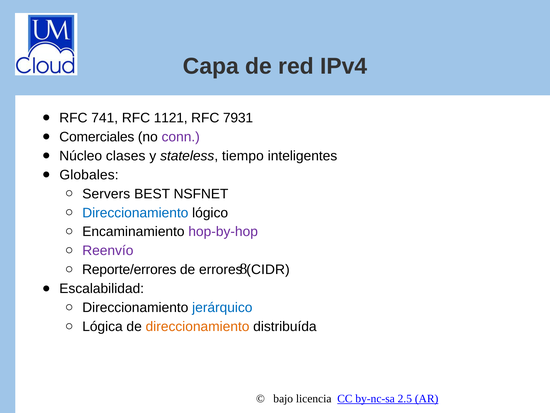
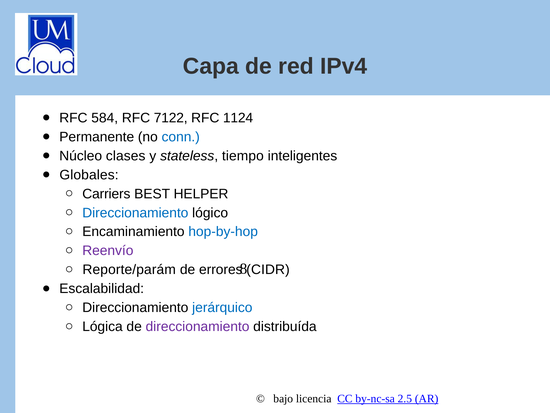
741: 741 -> 584
1121: 1121 -> 7122
7931: 7931 -> 1124
Comerciales: Comerciales -> Permanente
conn colour: purple -> blue
Servers: Servers -> Carriers
NSFNET: NSFNET -> HELPER
hop-by-hop colour: purple -> blue
Reporte/errores: Reporte/errores -> Reporte/parám
direccionamiento at (198, 326) colour: orange -> purple
